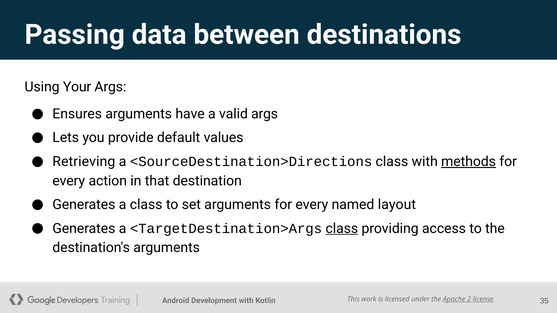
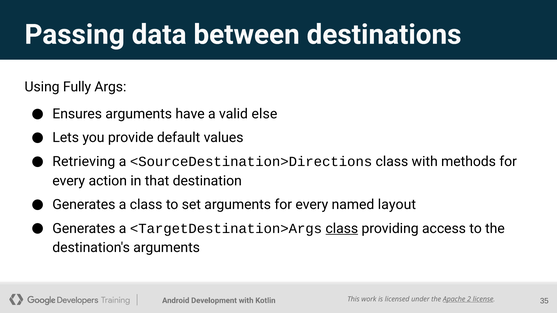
Your: Your -> Fully
valid args: args -> else
methods underline: present -> none
